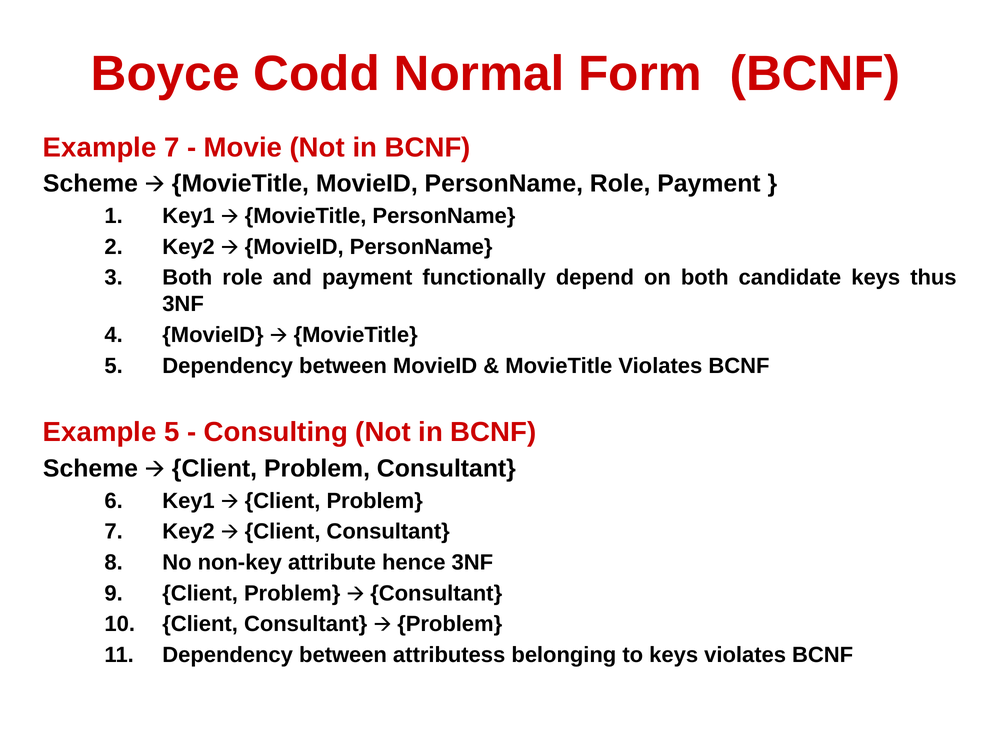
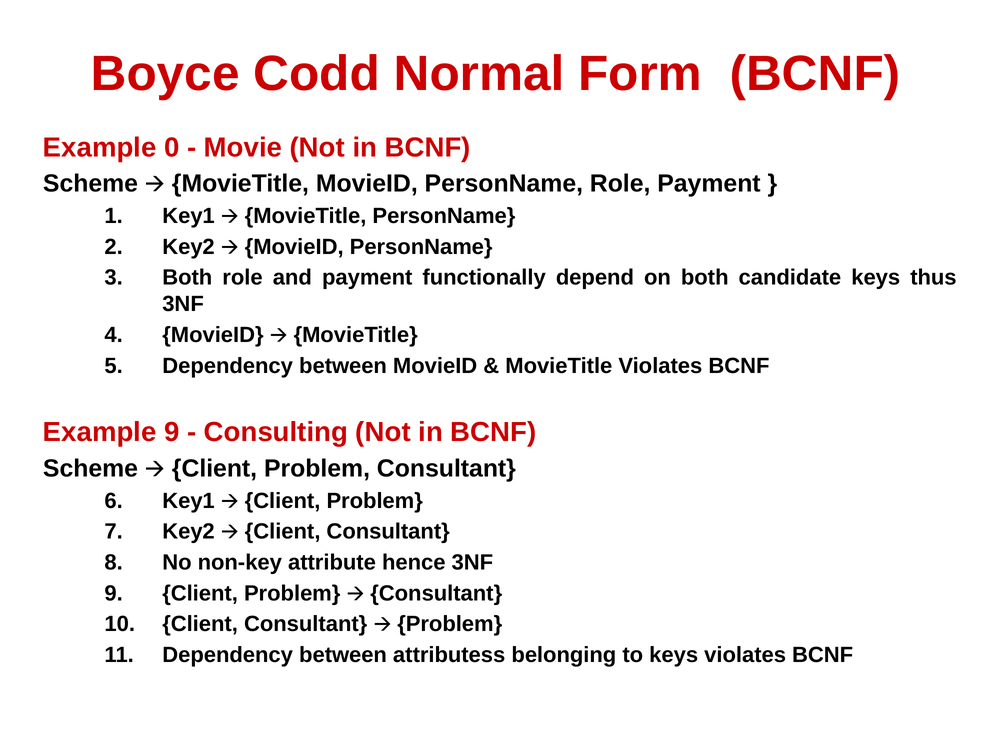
Example 7: 7 -> 0
Example 5: 5 -> 9
